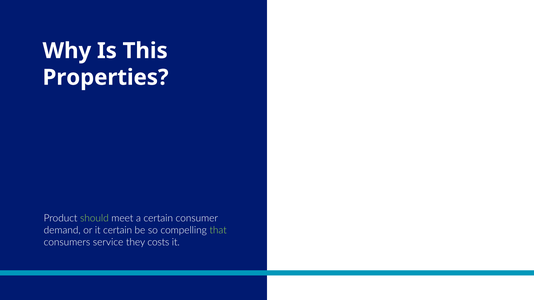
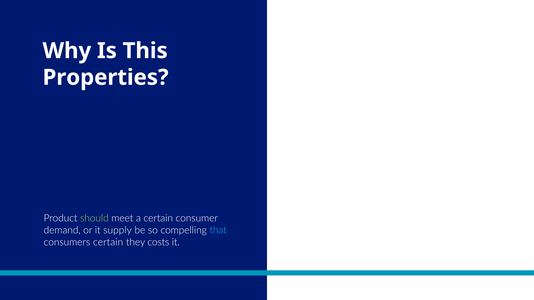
it certain: certain -> supply
that colour: light green -> light blue
consumers service: service -> certain
